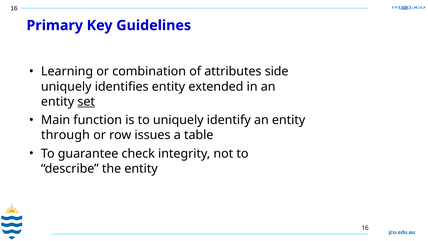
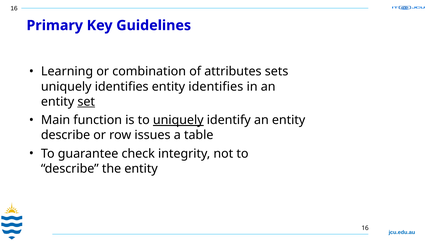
side: side -> sets
entity extended: extended -> identifies
uniquely at (178, 120) underline: none -> present
through at (65, 135): through -> describe
